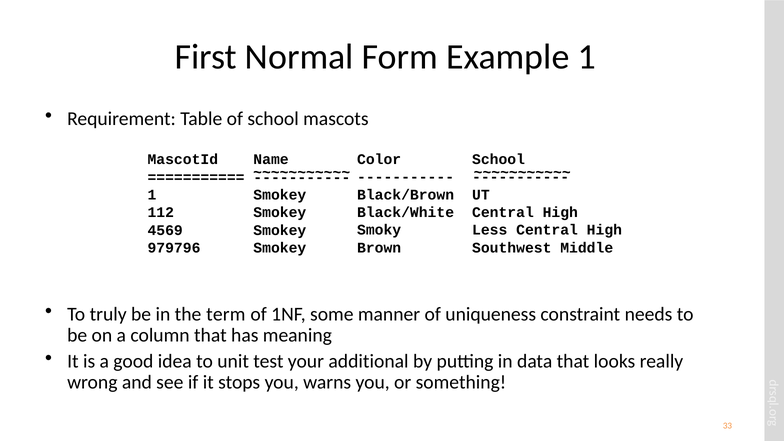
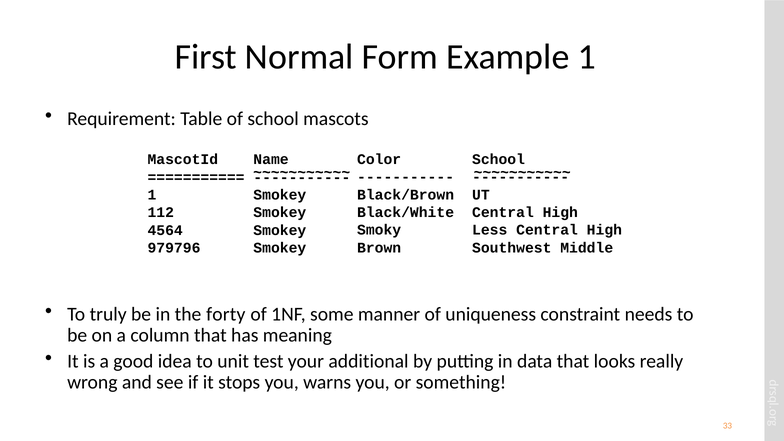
4569: 4569 -> 4564
term: term -> forty
